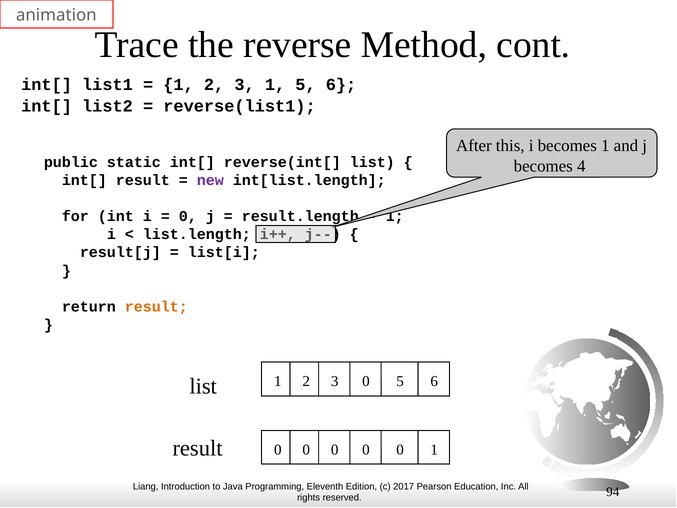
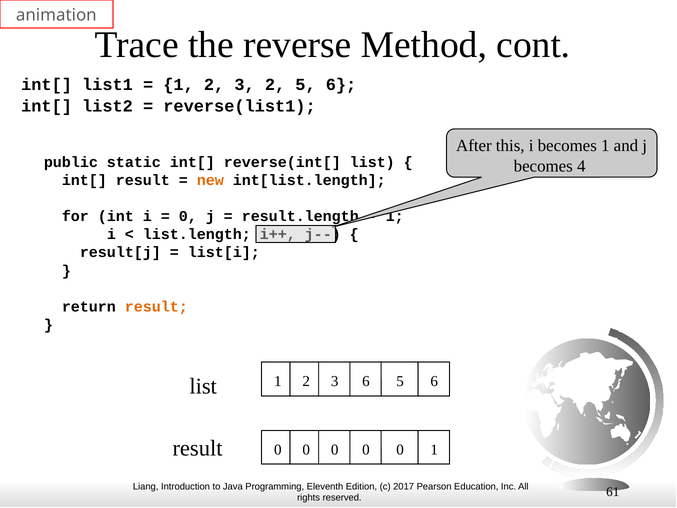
3 1: 1 -> 2
new colour: purple -> orange
3 0: 0 -> 6
94: 94 -> 61
